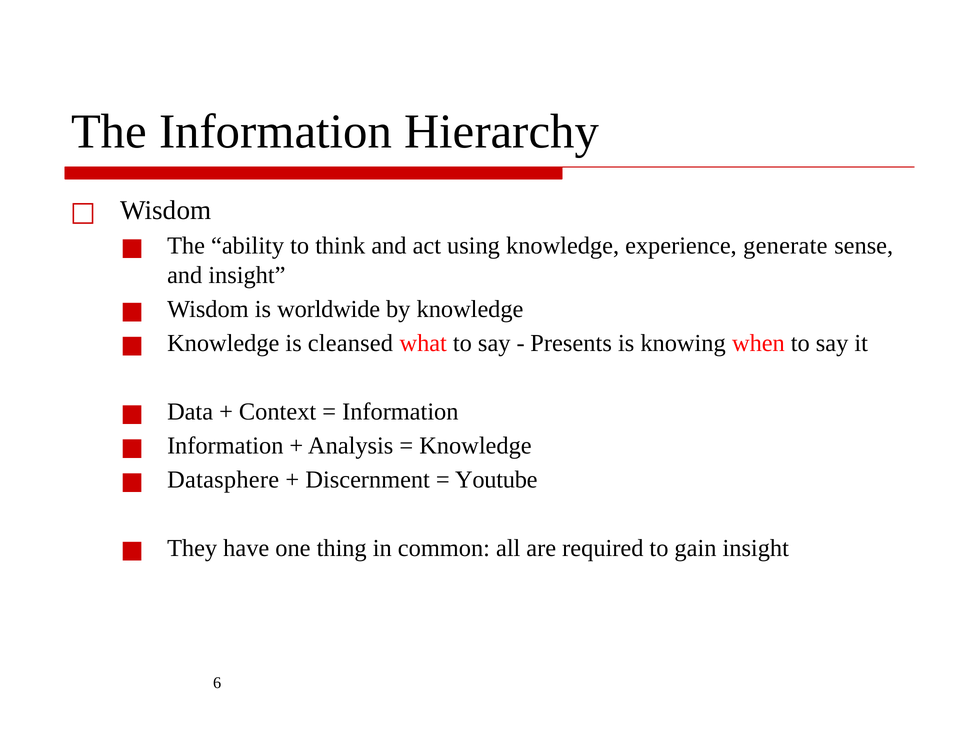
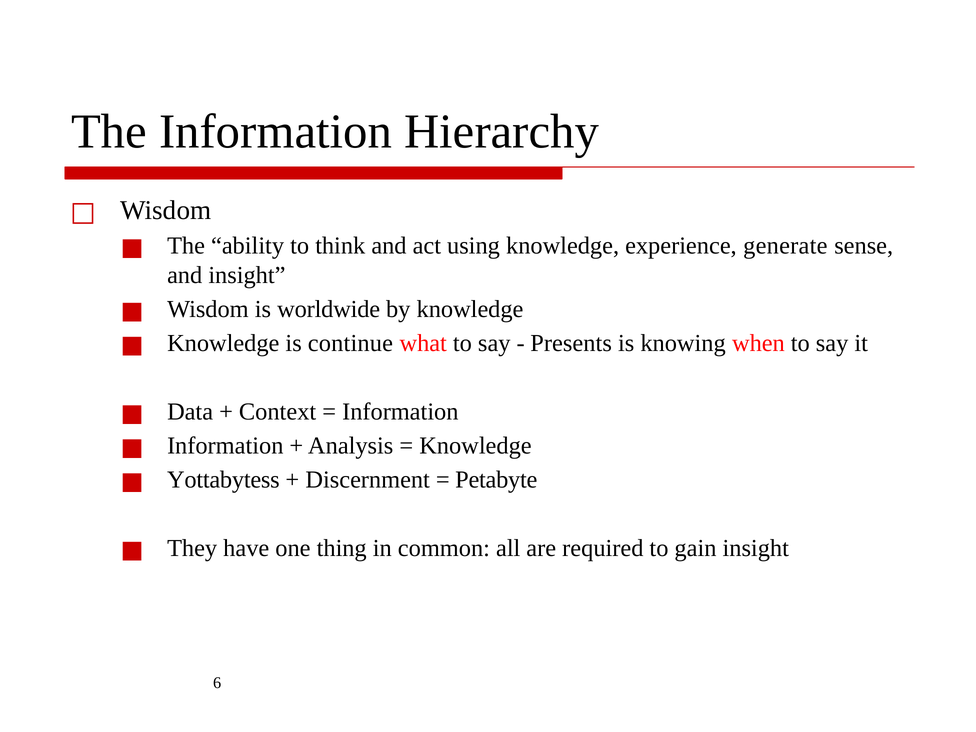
cleansed: cleansed -> continue
Datasphere: Datasphere -> Yottabytess
Youtube: Youtube -> Petabyte
